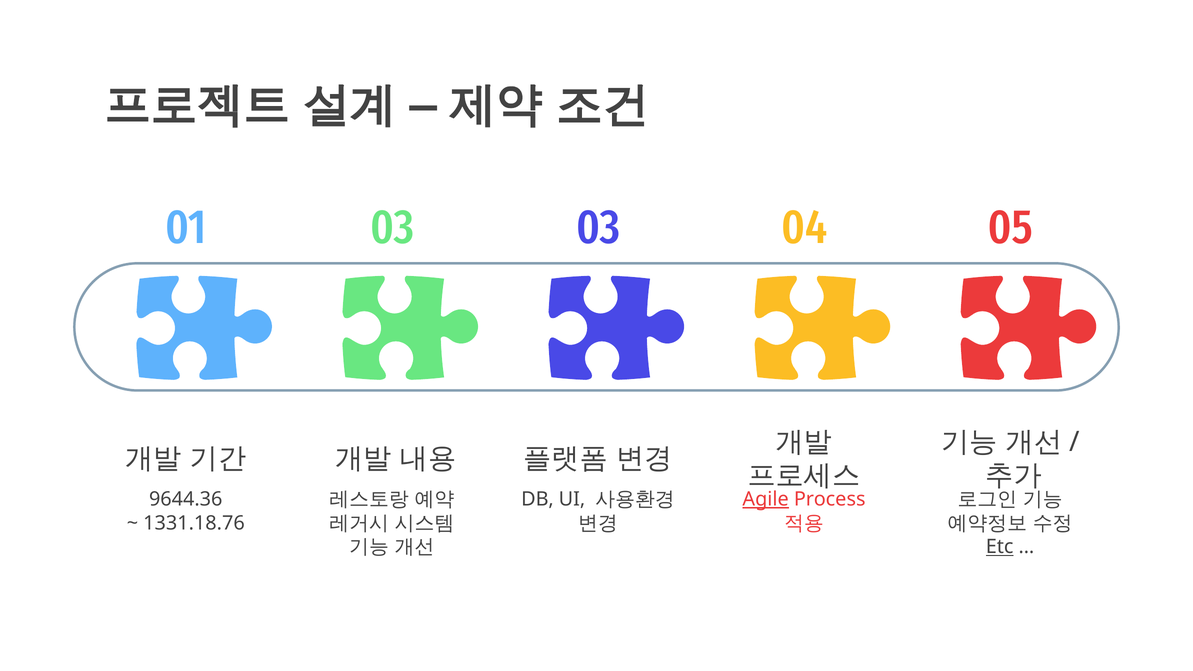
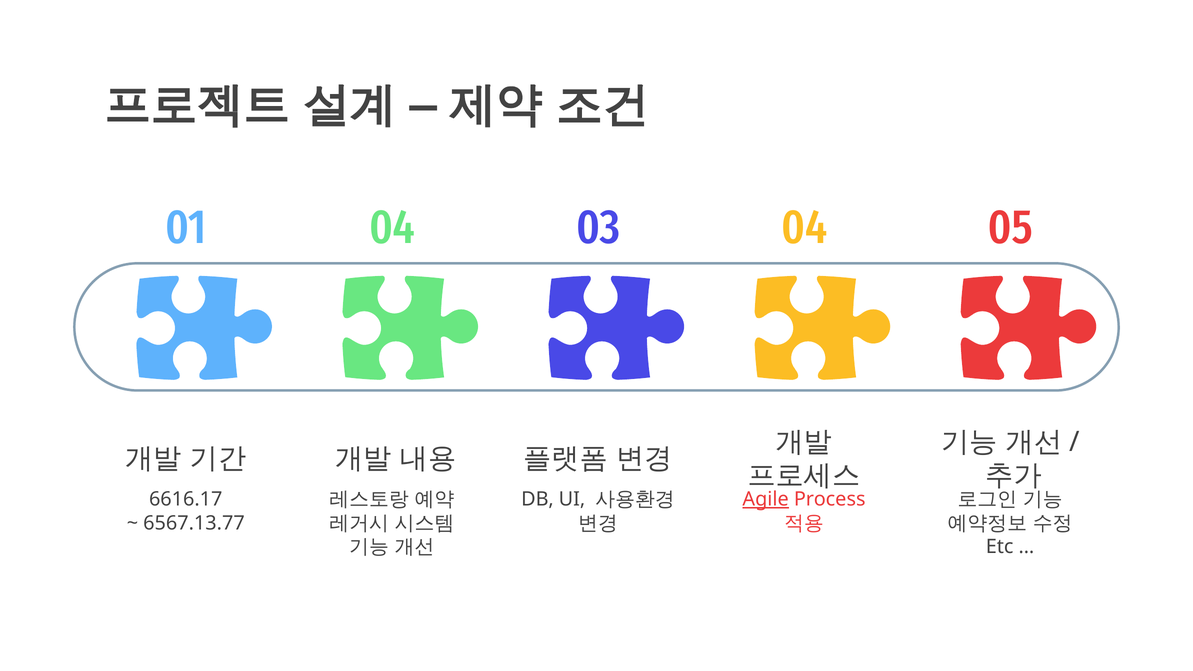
01 03: 03 -> 04
9644.36: 9644.36 -> 6616.17
1331.18.76: 1331.18.76 -> 6567.13.77
Etc underline: present -> none
